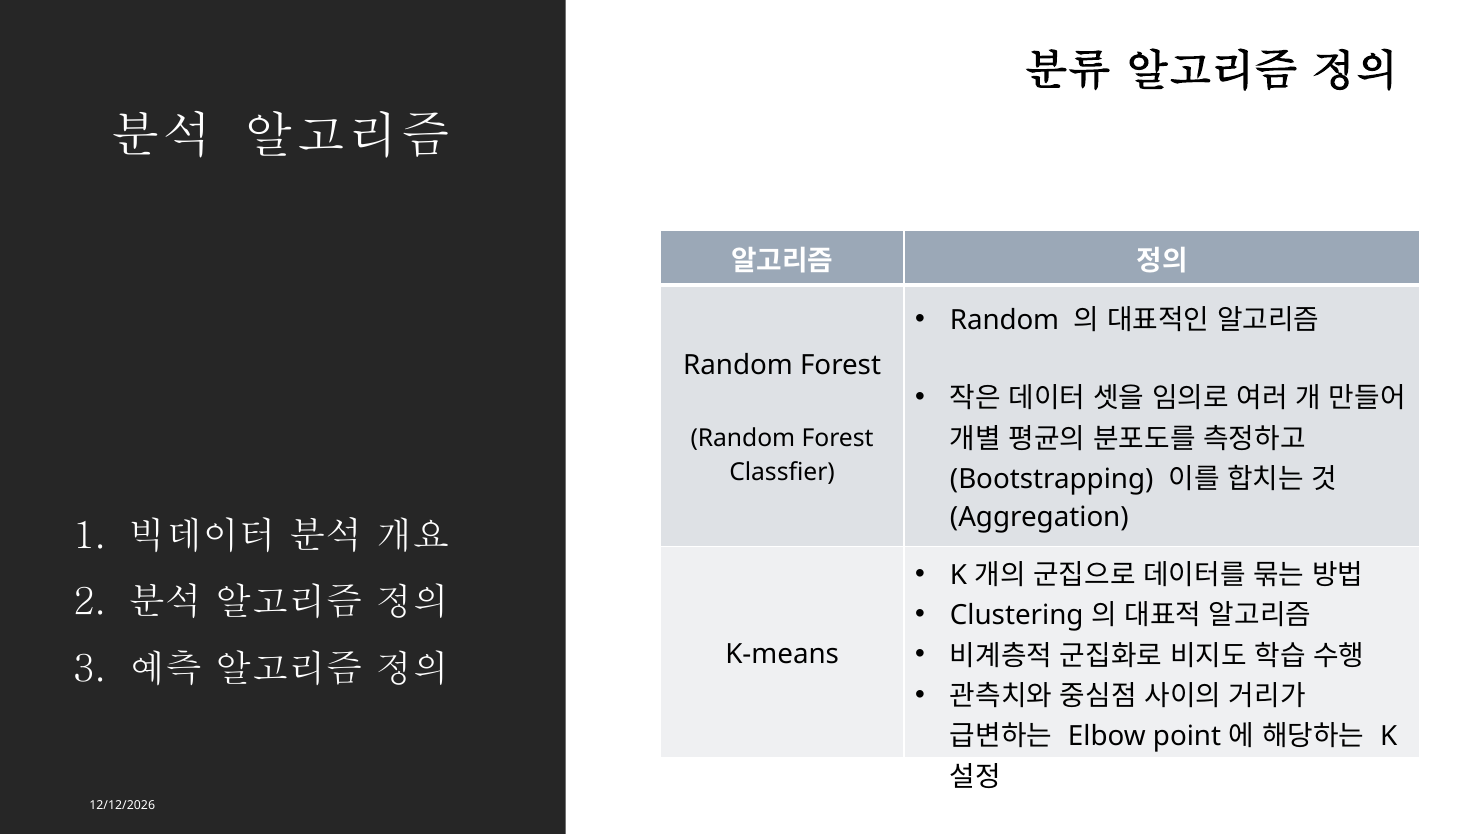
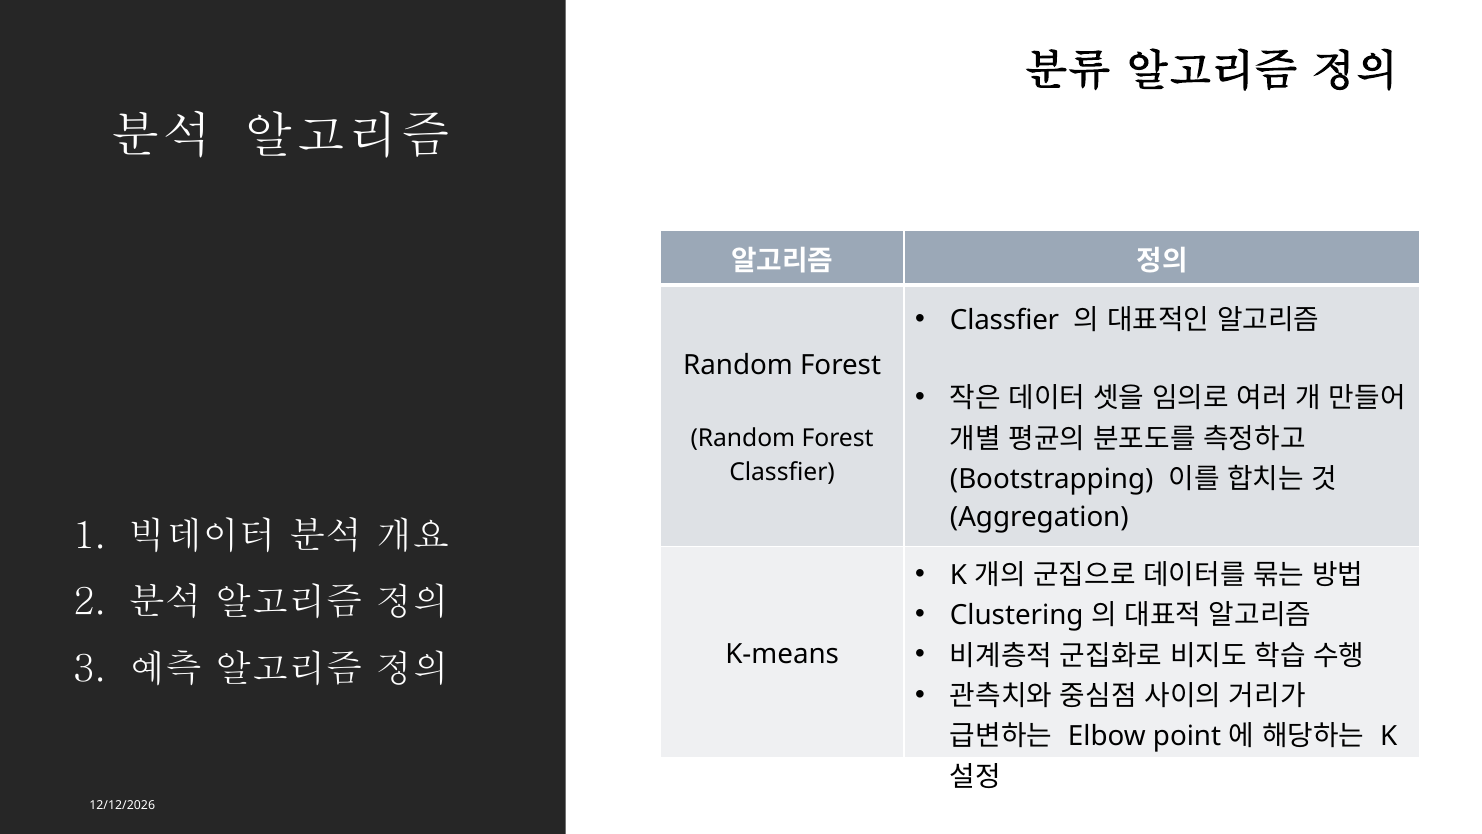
Random at (1005, 320): Random -> Classfier
